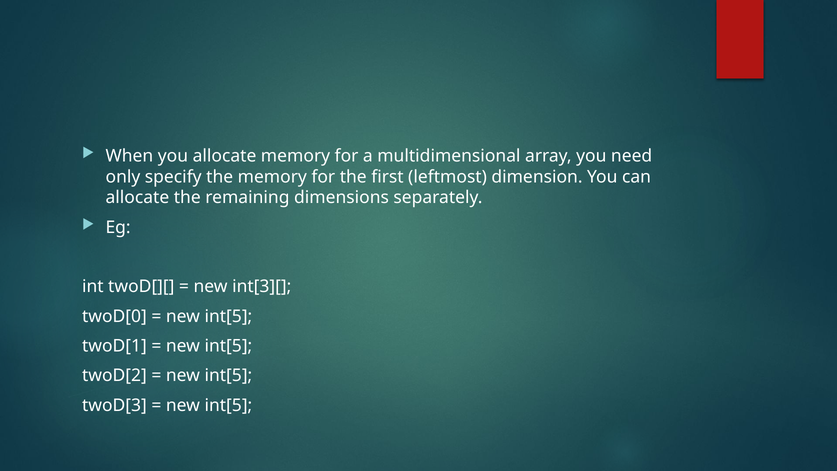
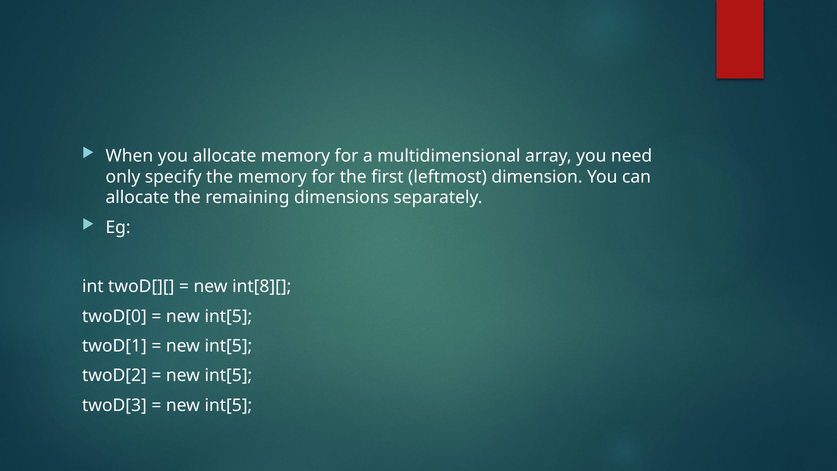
int[3][: int[3][ -> int[8][
